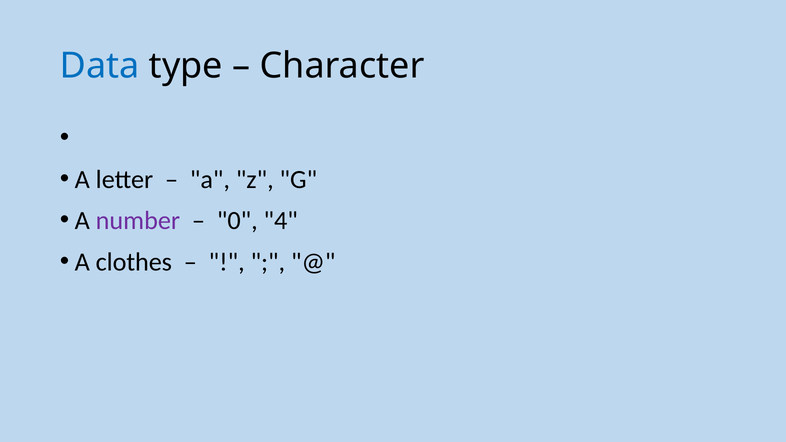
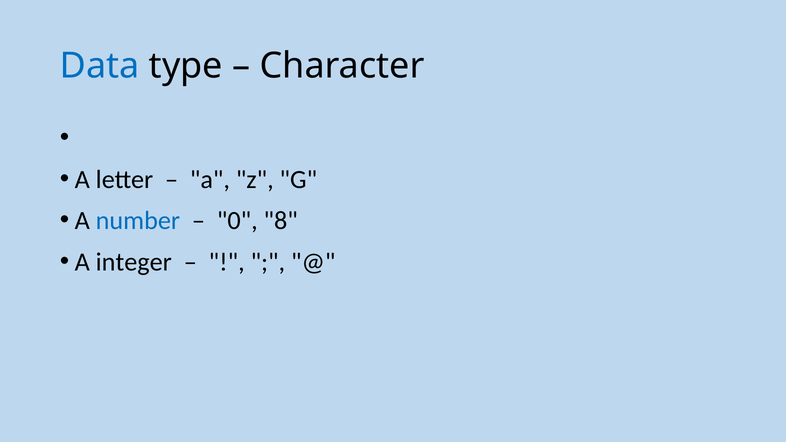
number colour: purple -> blue
4: 4 -> 8
clothes: clothes -> integer
